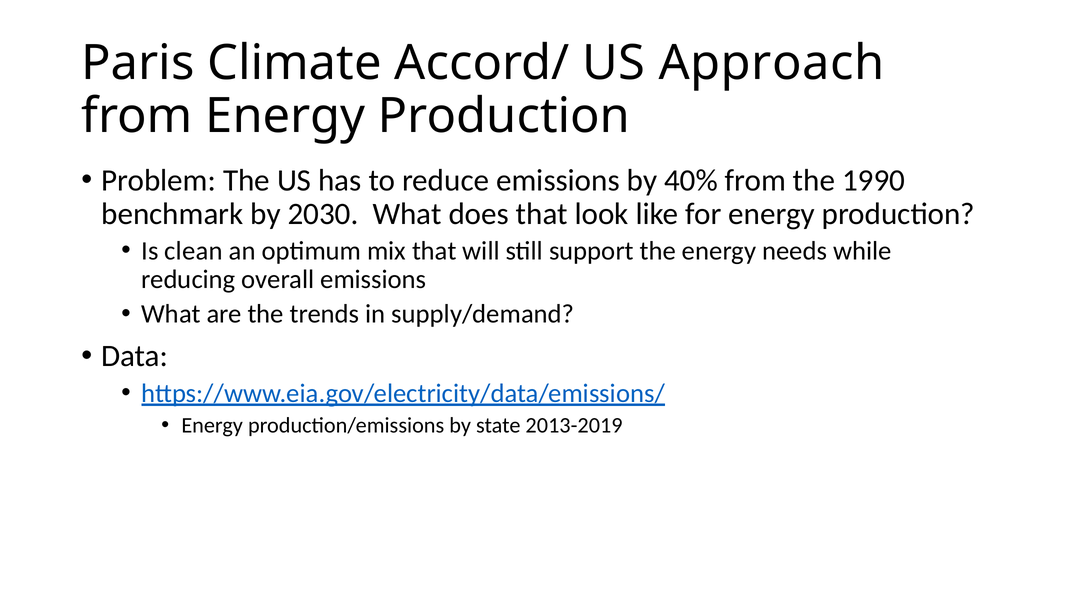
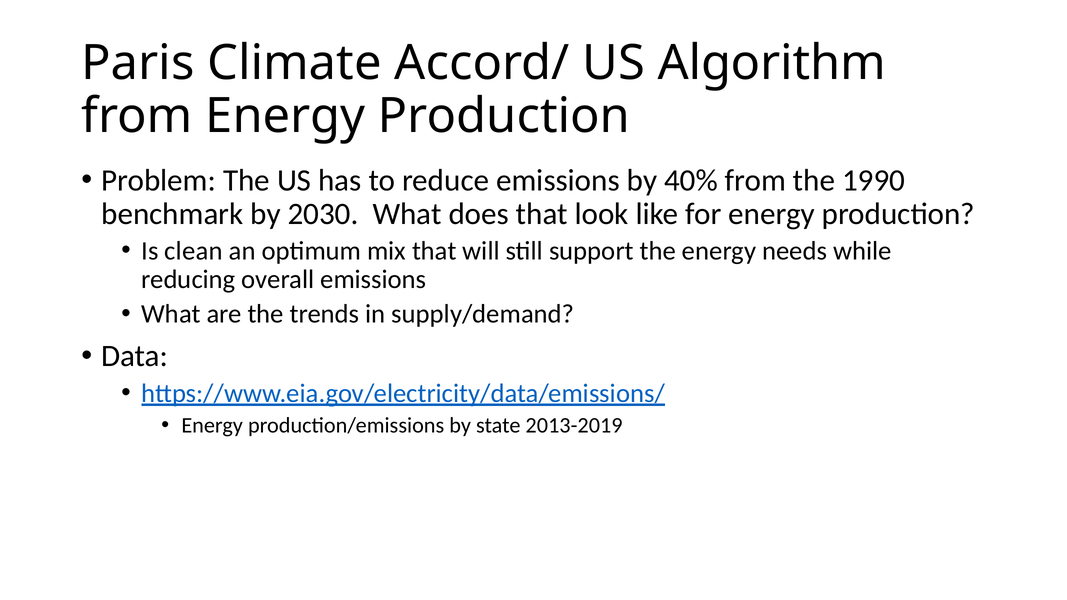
Approach: Approach -> Algorithm
